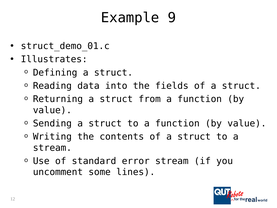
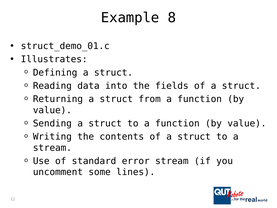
9: 9 -> 8
